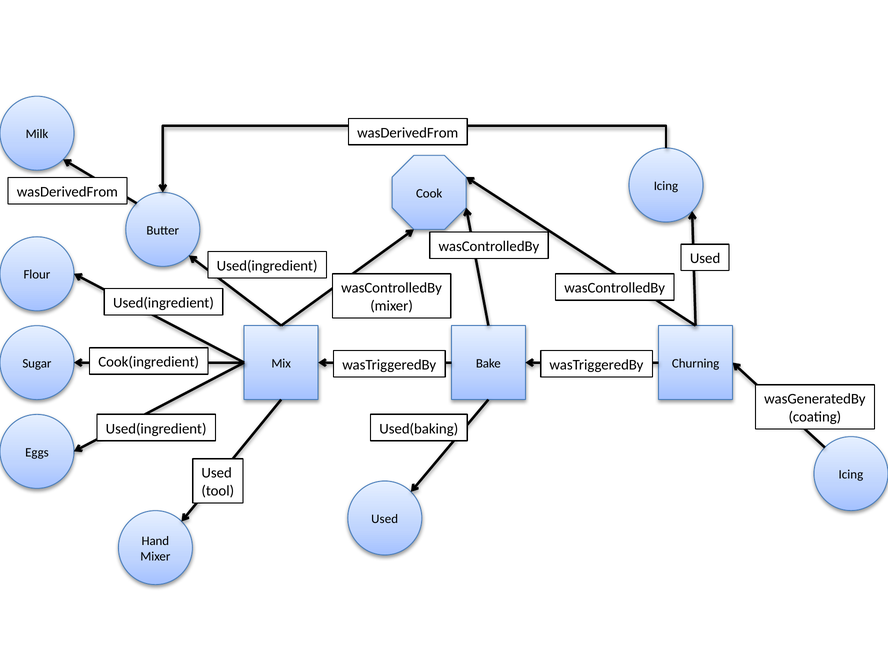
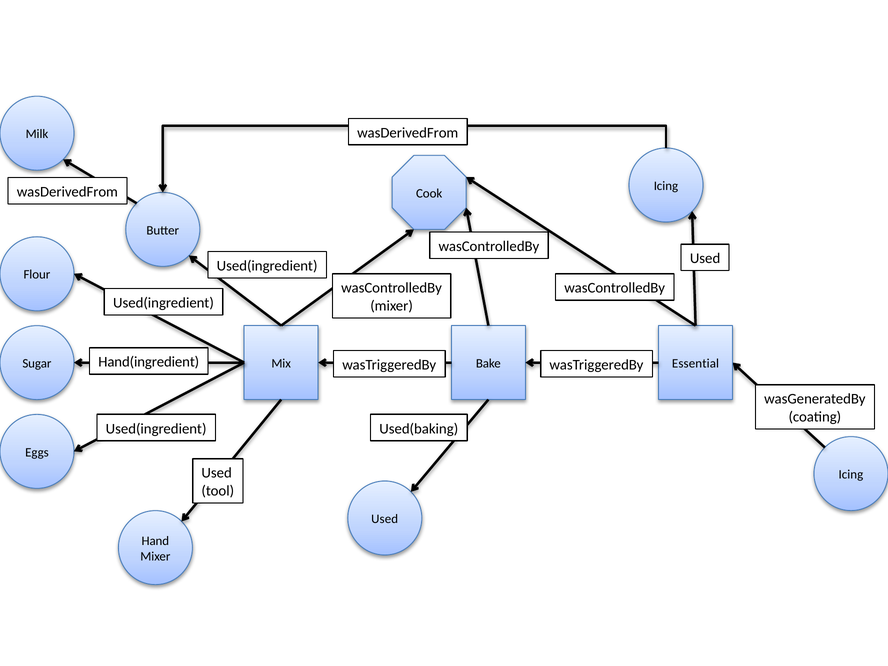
Cook(ingredient: Cook(ingredient -> Hand(ingredient
Churning: Churning -> Essential
